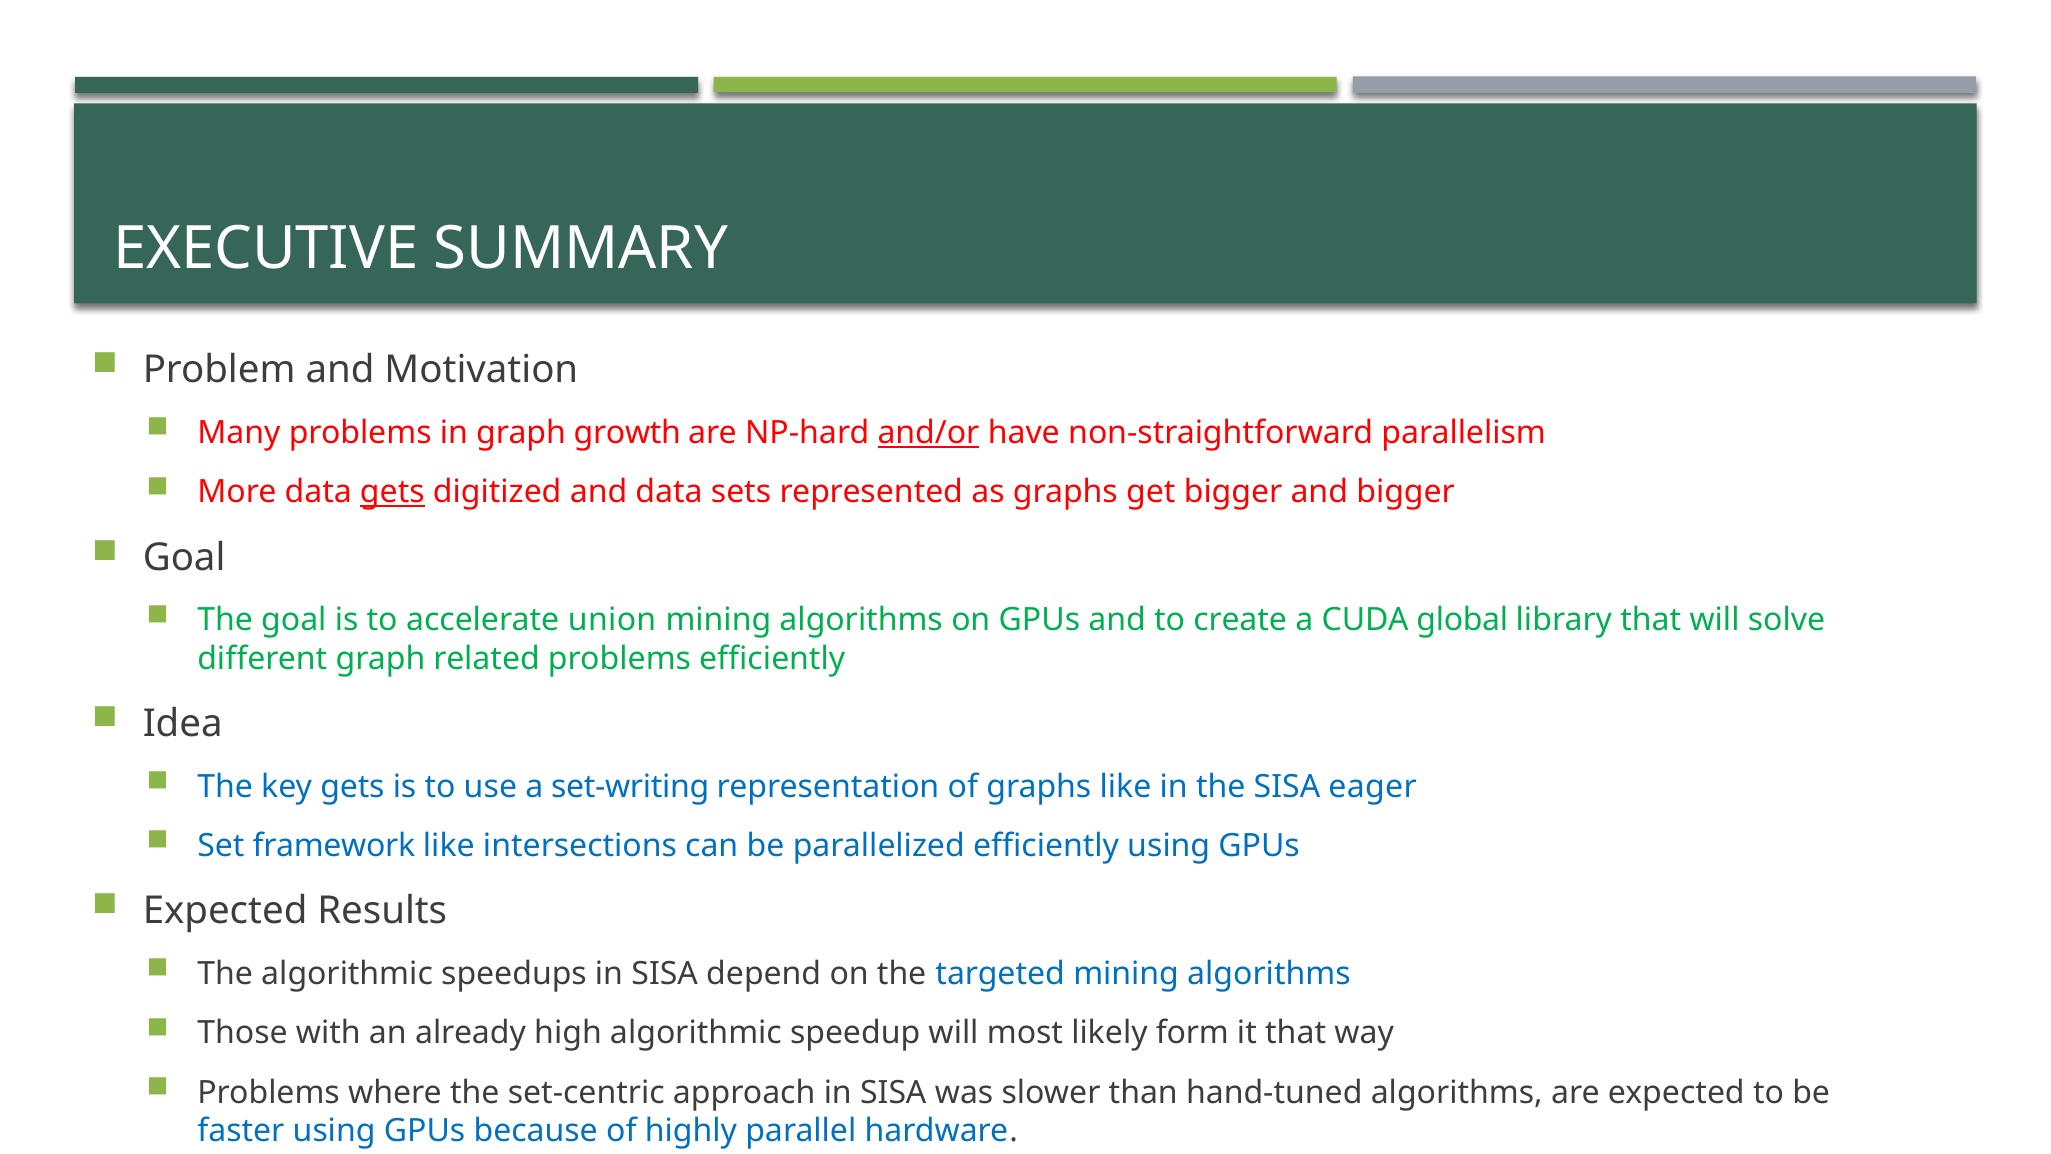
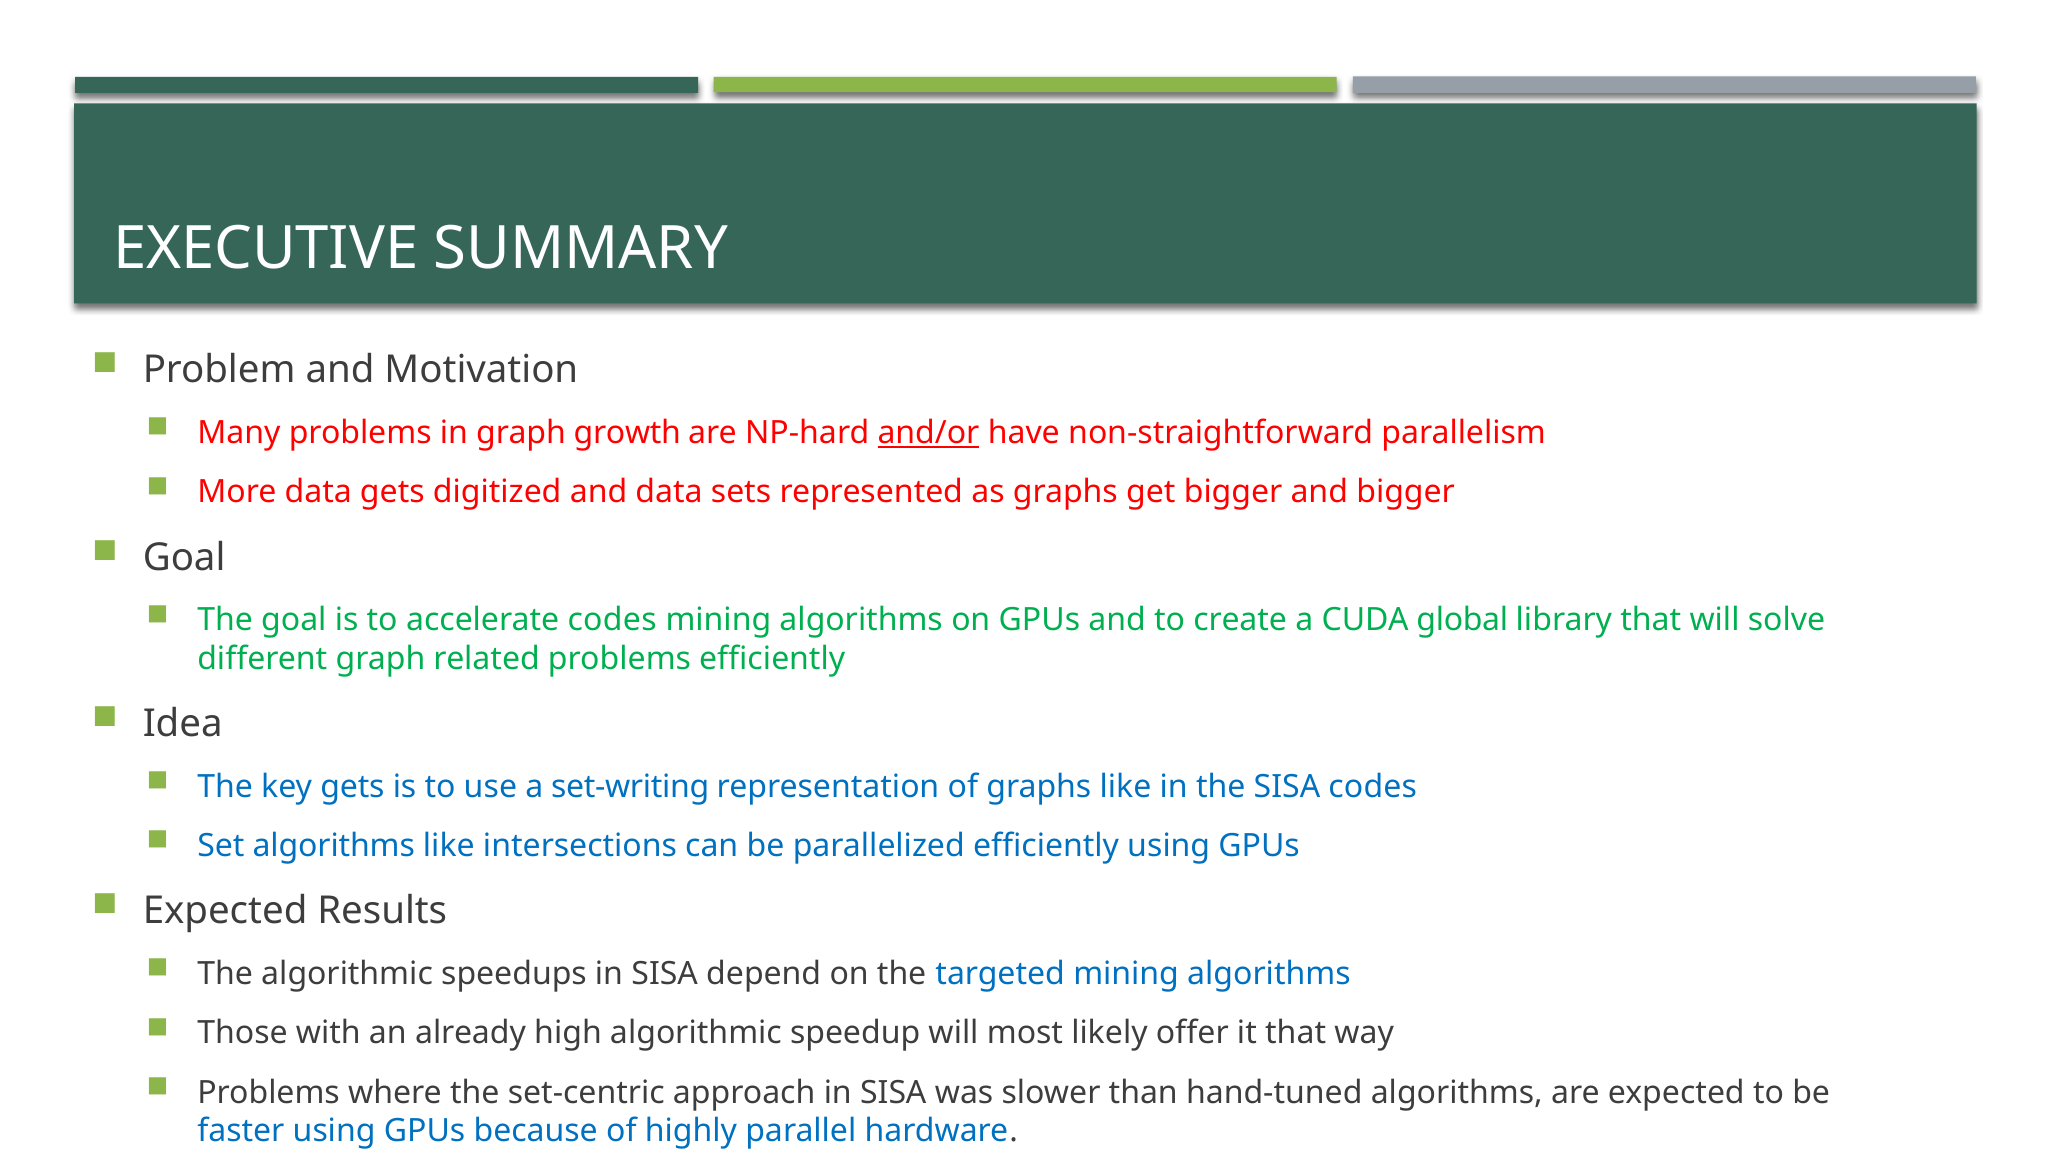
gets at (392, 492) underline: present -> none
accelerate union: union -> codes
SISA eager: eager -> codes
Set framework: framework -> algorithms
form: form -> offer
